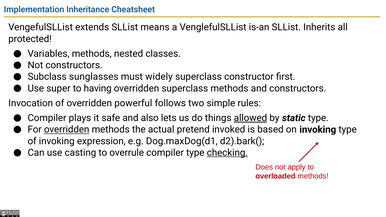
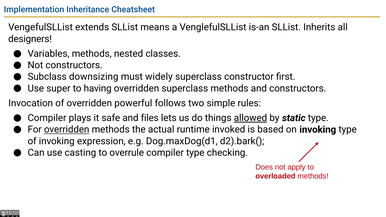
protected: protected -> designers
sunglasses: sunglasses -> downsizing
also: also -> files
pretend: pretend -> runtime
checking underline: present -> none
